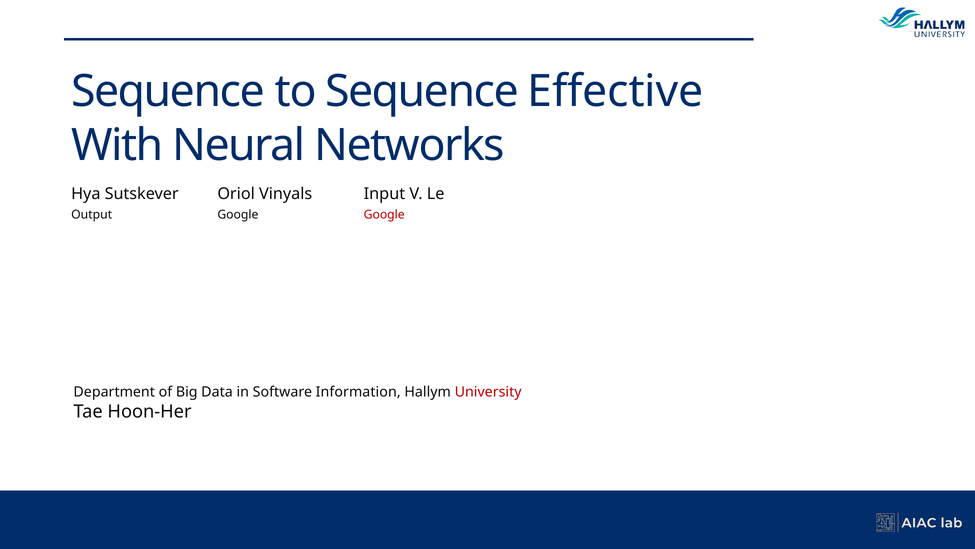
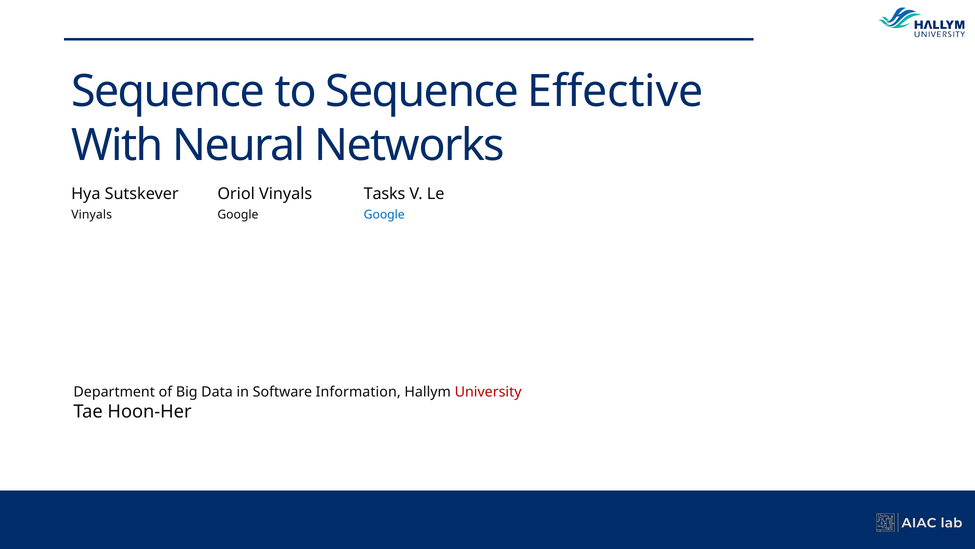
Input: Input -> Tasks
Output at (92, 214): Output -> Vinyals
Google at (384, 214) colour: red -> blue
